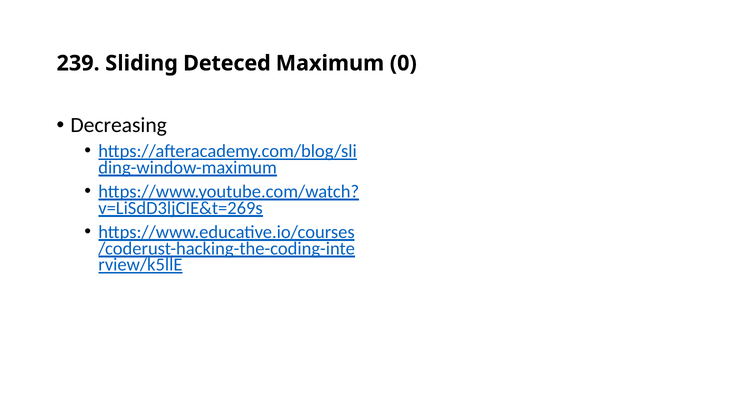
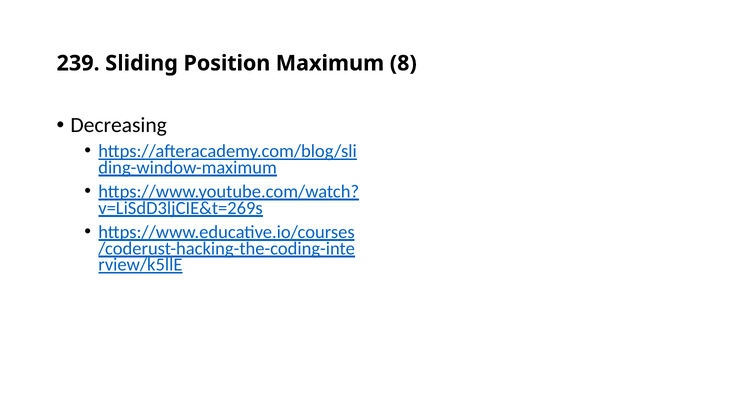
Deteced: Deteced -> Position
0: 0 -> 8
